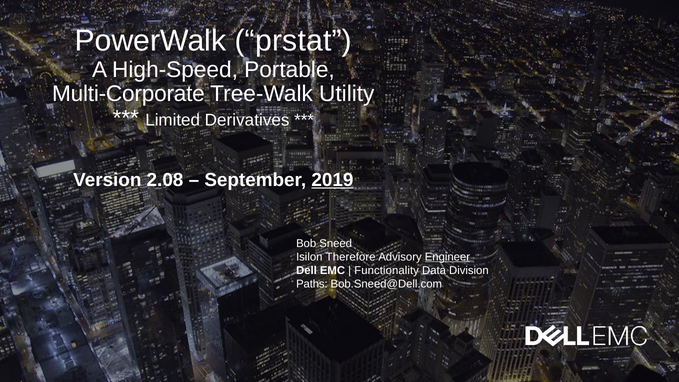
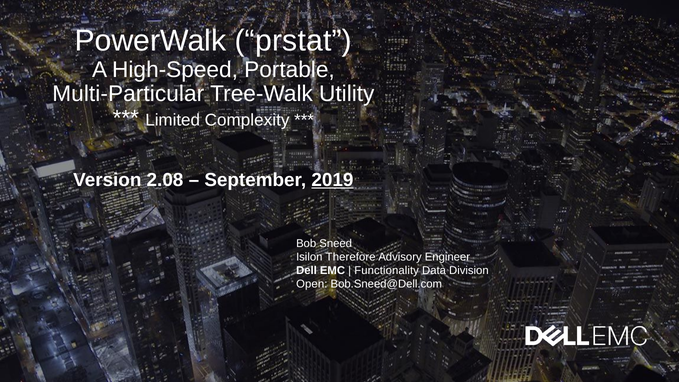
Multi-Corporate: Multi-Corporate -> Multi-Particular
Derivatives: Derivatives -> Complexity
Engineer underline: present -> none
Paths: Paths -> Open
